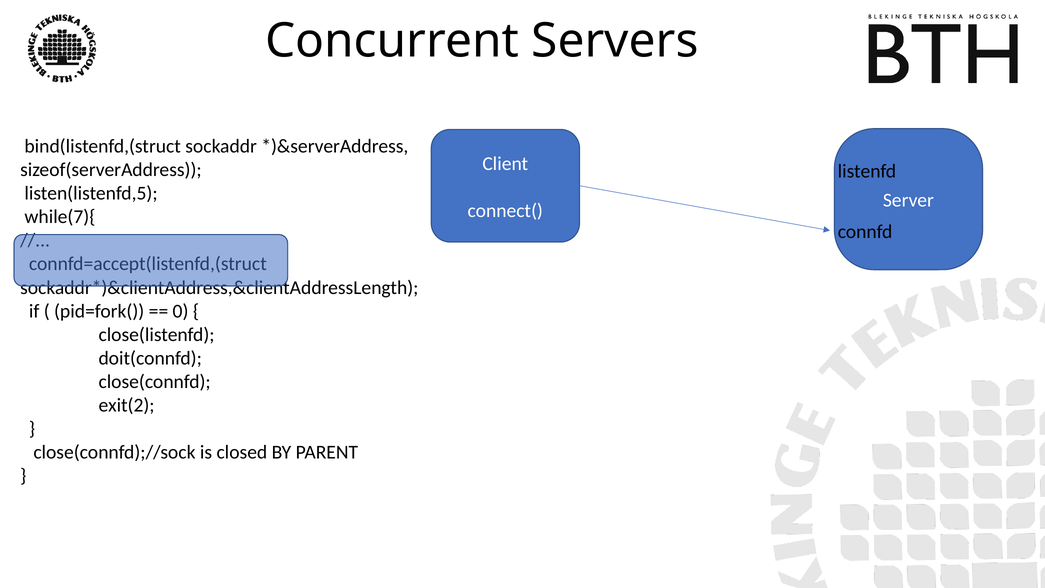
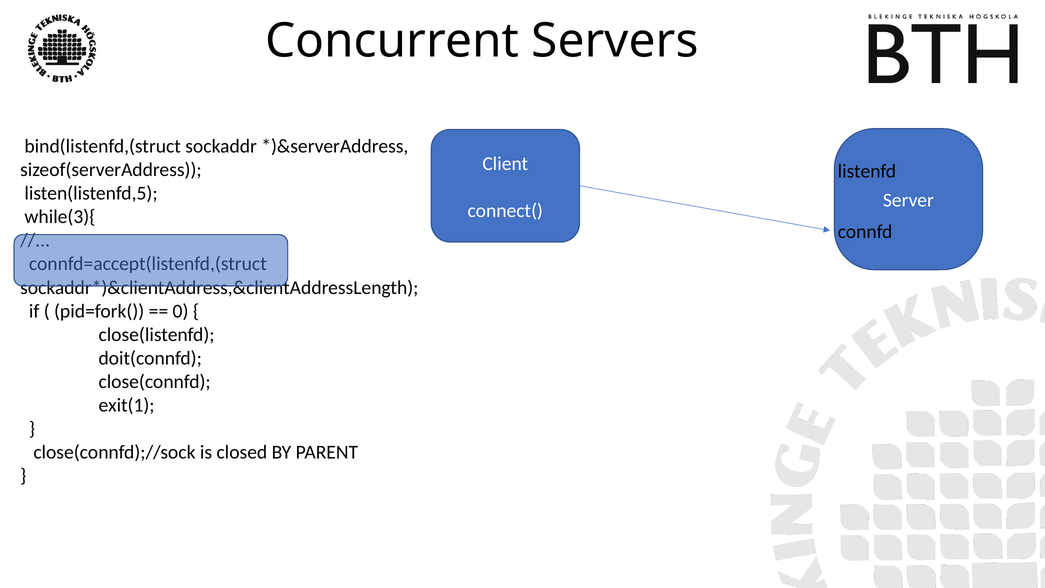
while(7){: while(7){ -> while(3){
exit(2: exit(2 -> exit(1
